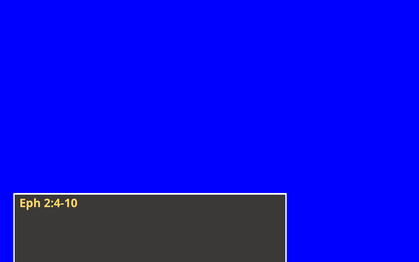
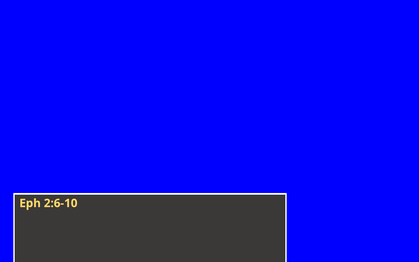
2:4-10: 2:4-10 -> 2:6-10
